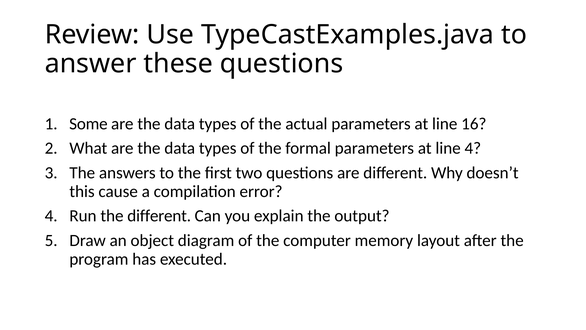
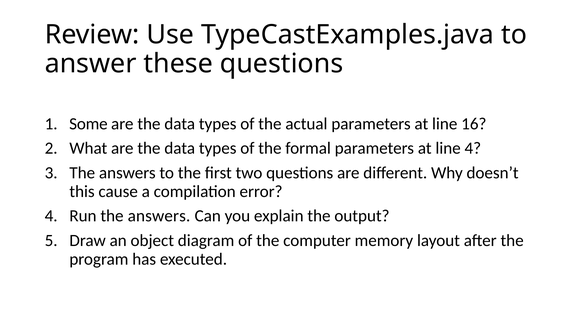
Run the different: different -> answers
